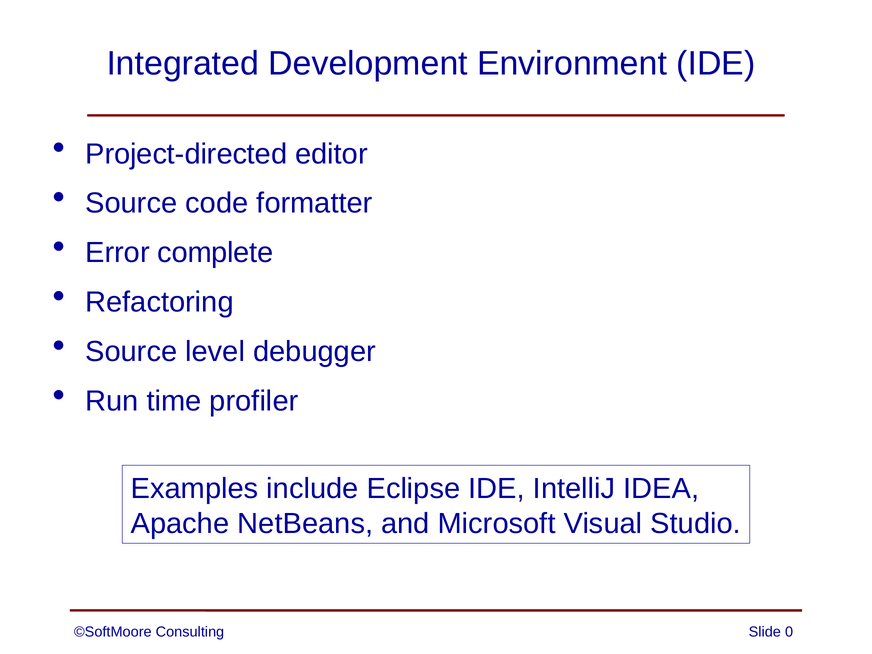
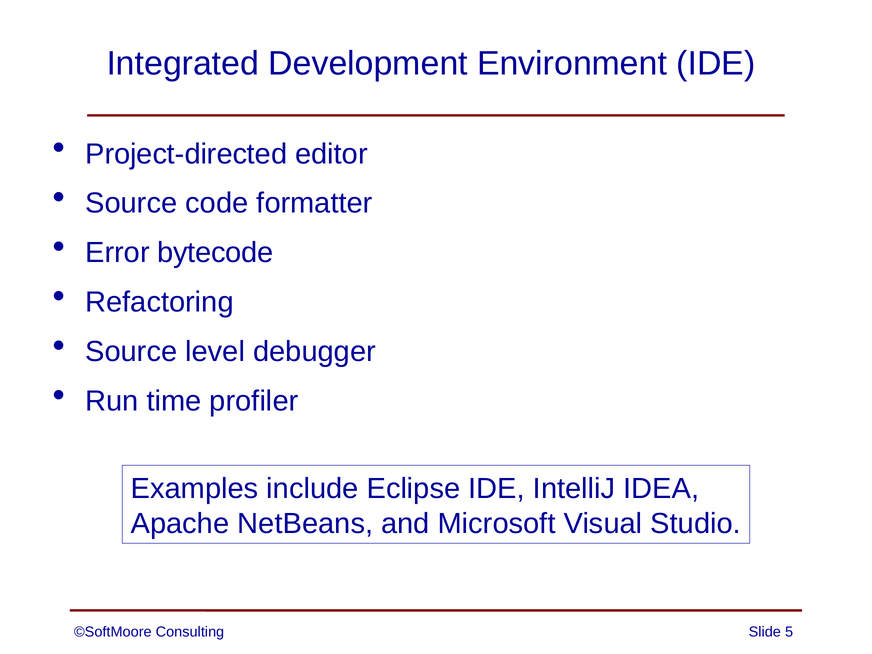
complete: complete -> bytecode
0: 0 -> 5
